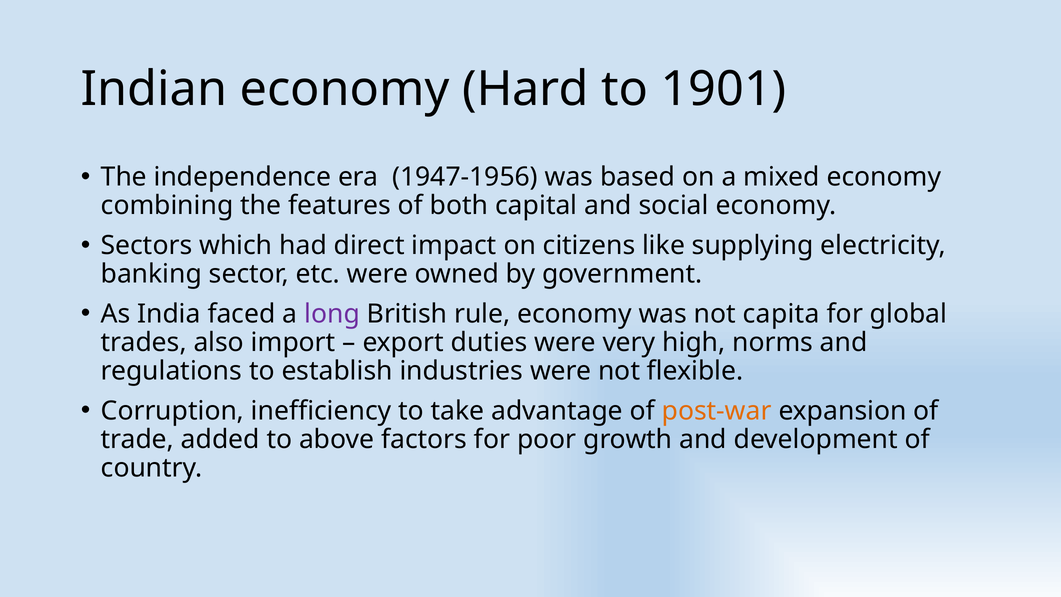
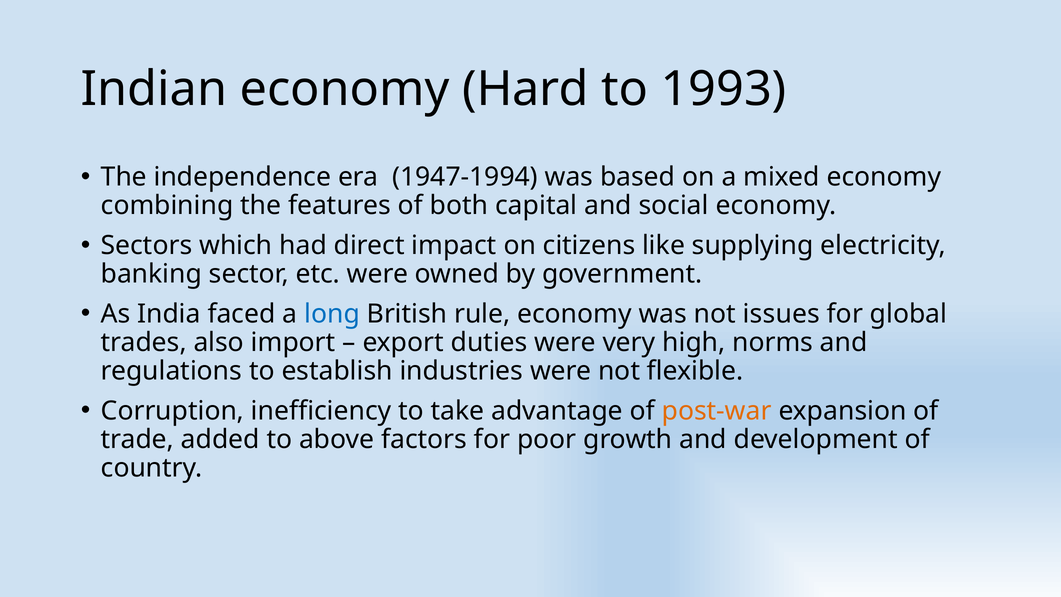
1901: 1901 -> 1993
1947-1956: 1947-1956 -> 1947-1994
long colour: purple -> blue
capita: capita -> issues
